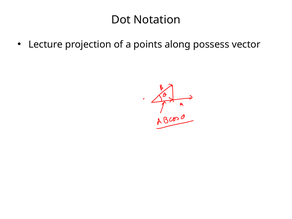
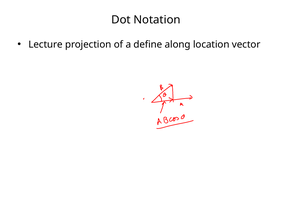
points: points -> define
possess: possess -> location
